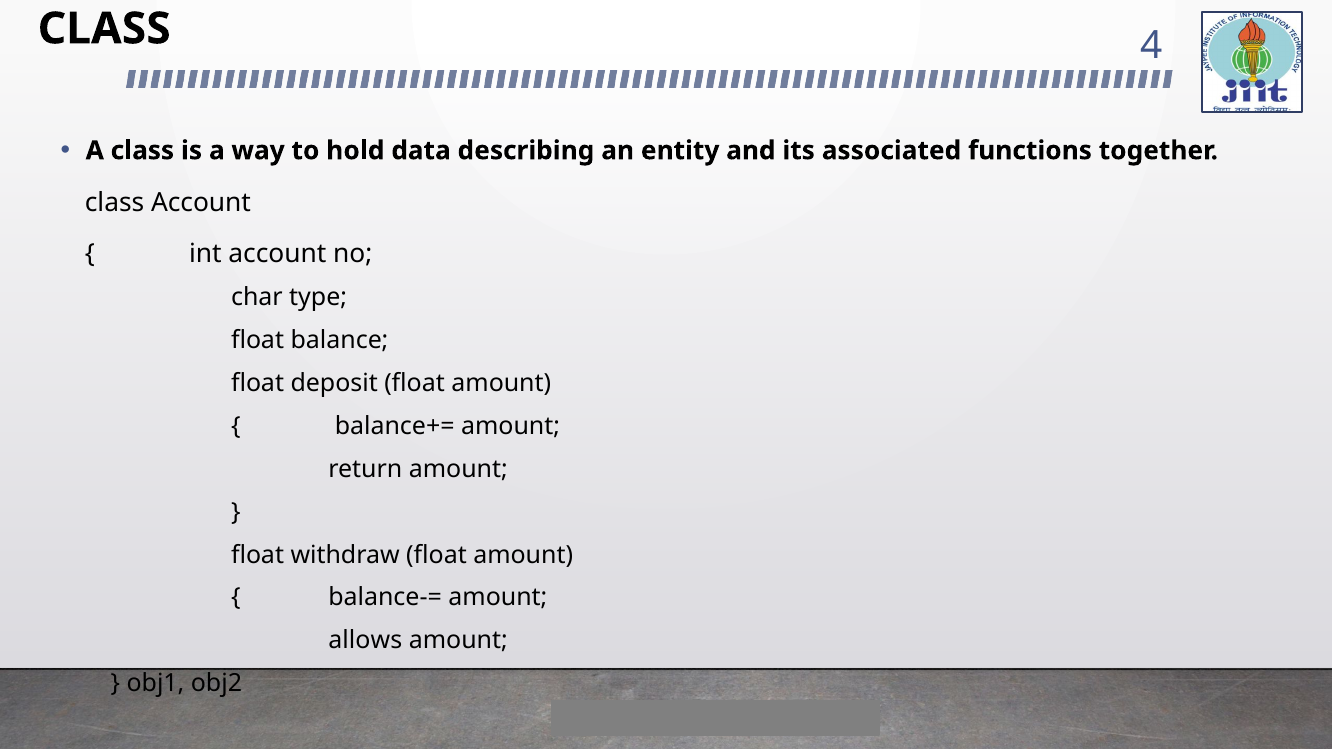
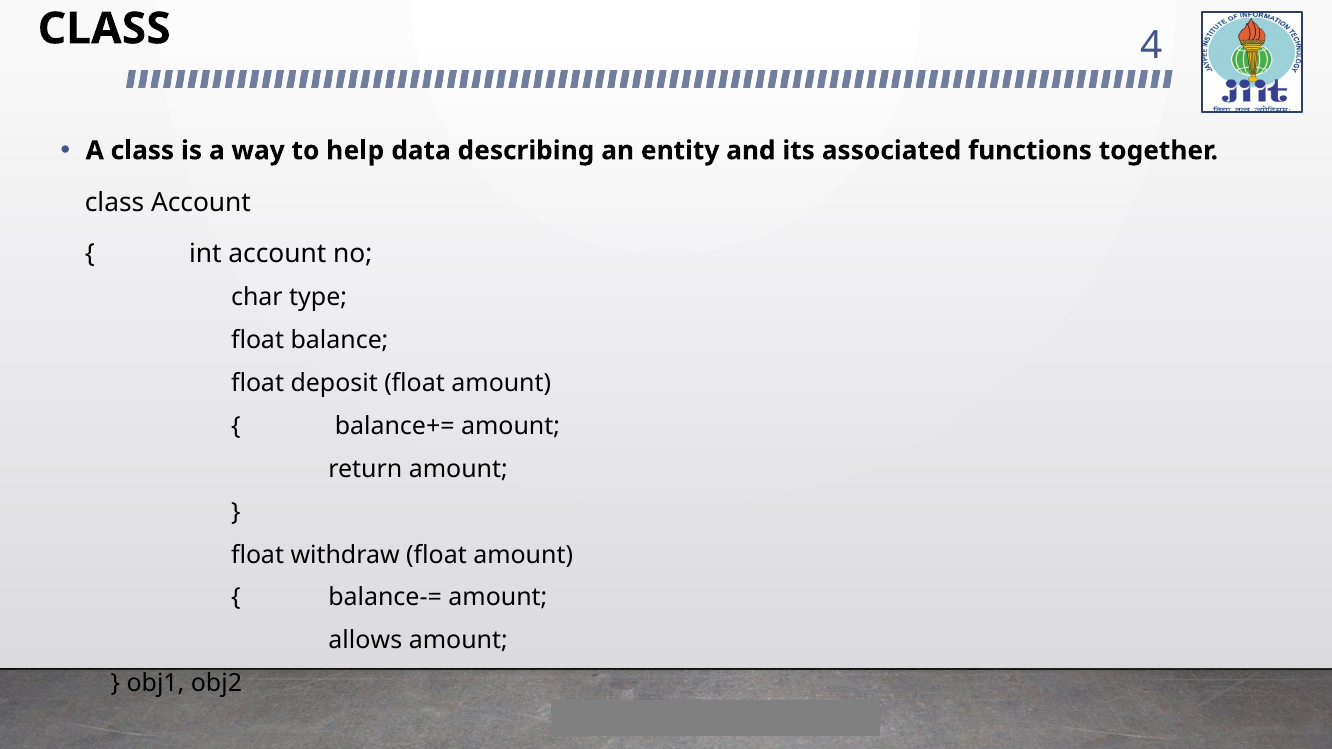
hold: hold -> help
